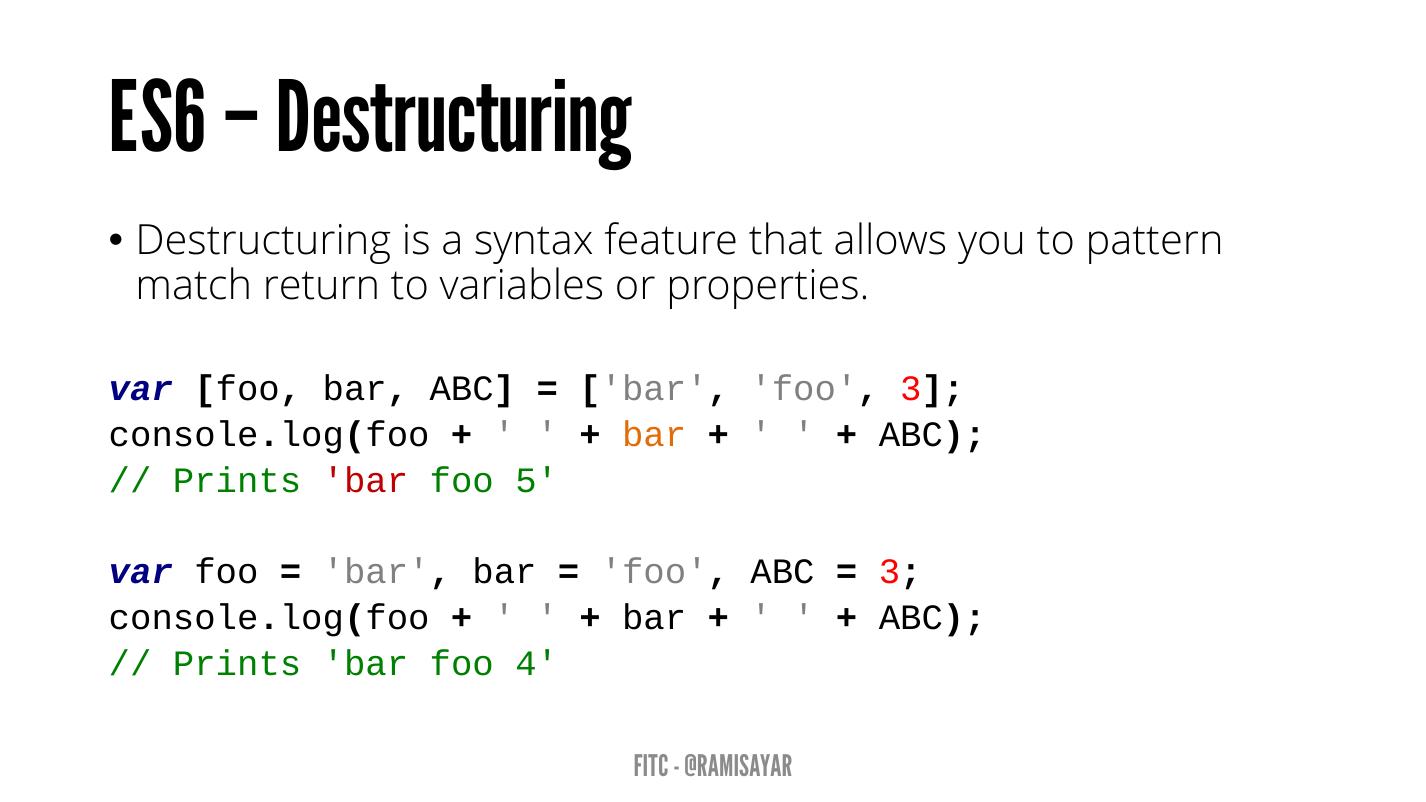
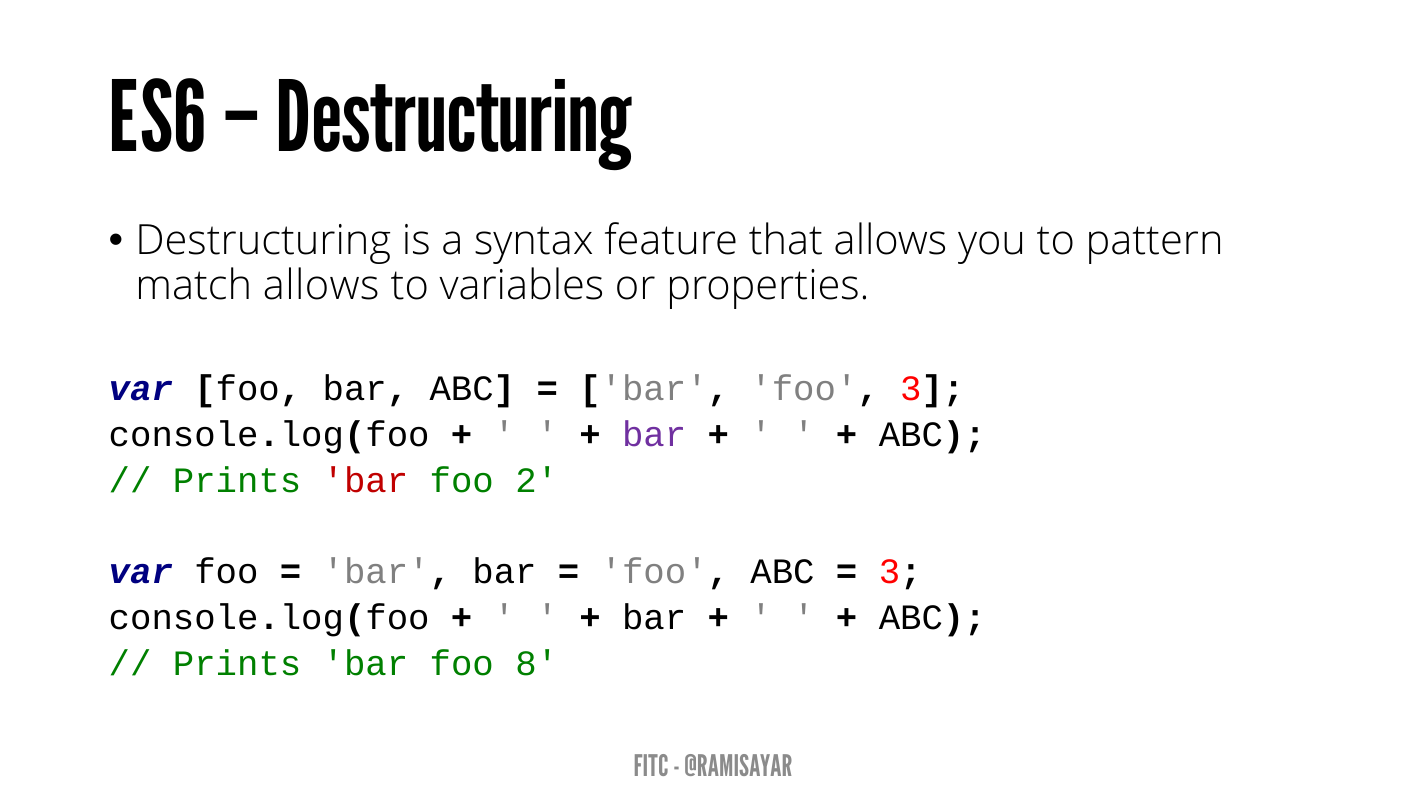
match return: return -> allows
bar at (654, 435) colour: orange -> purple
5: 5 -> 2
4: 4 -> 8
